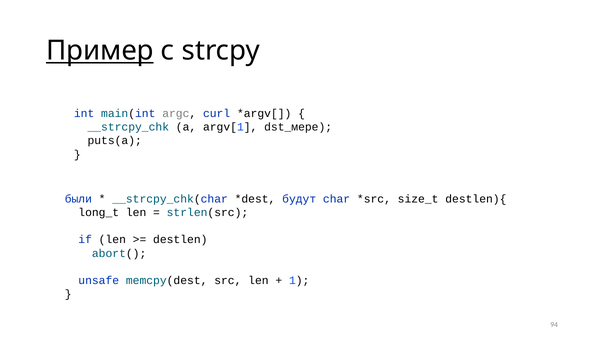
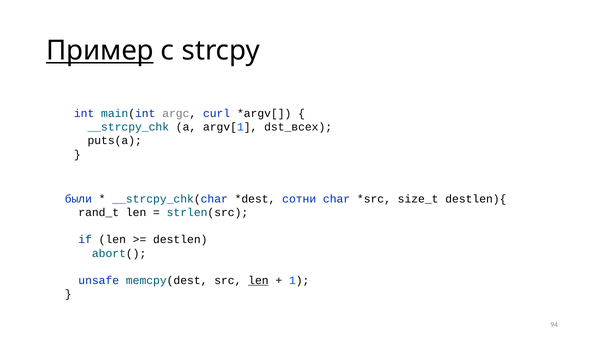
dst_мере: dst_мере -> dst_всех
будут: будут -> сотни
long_t: long_t -> rand_t
len at (258, 280) underline: none -> present
